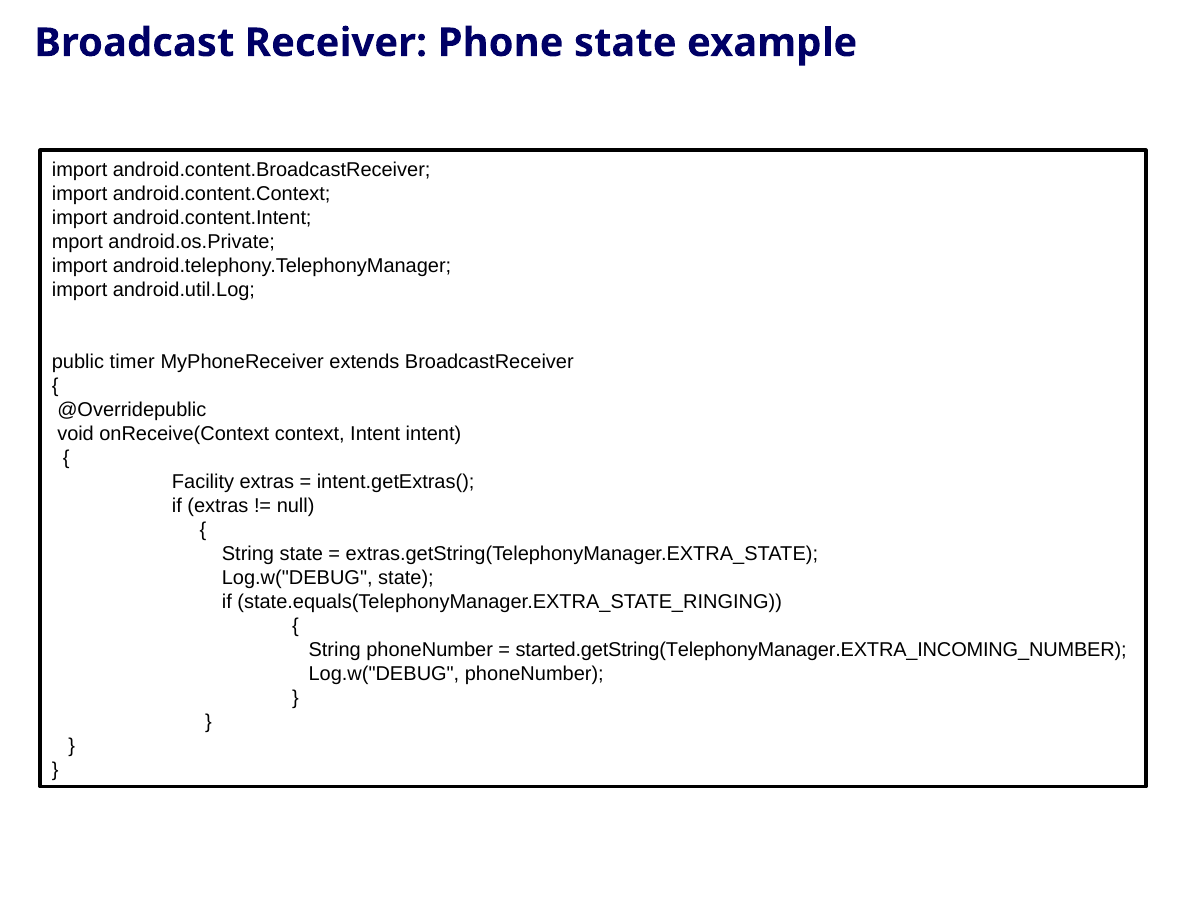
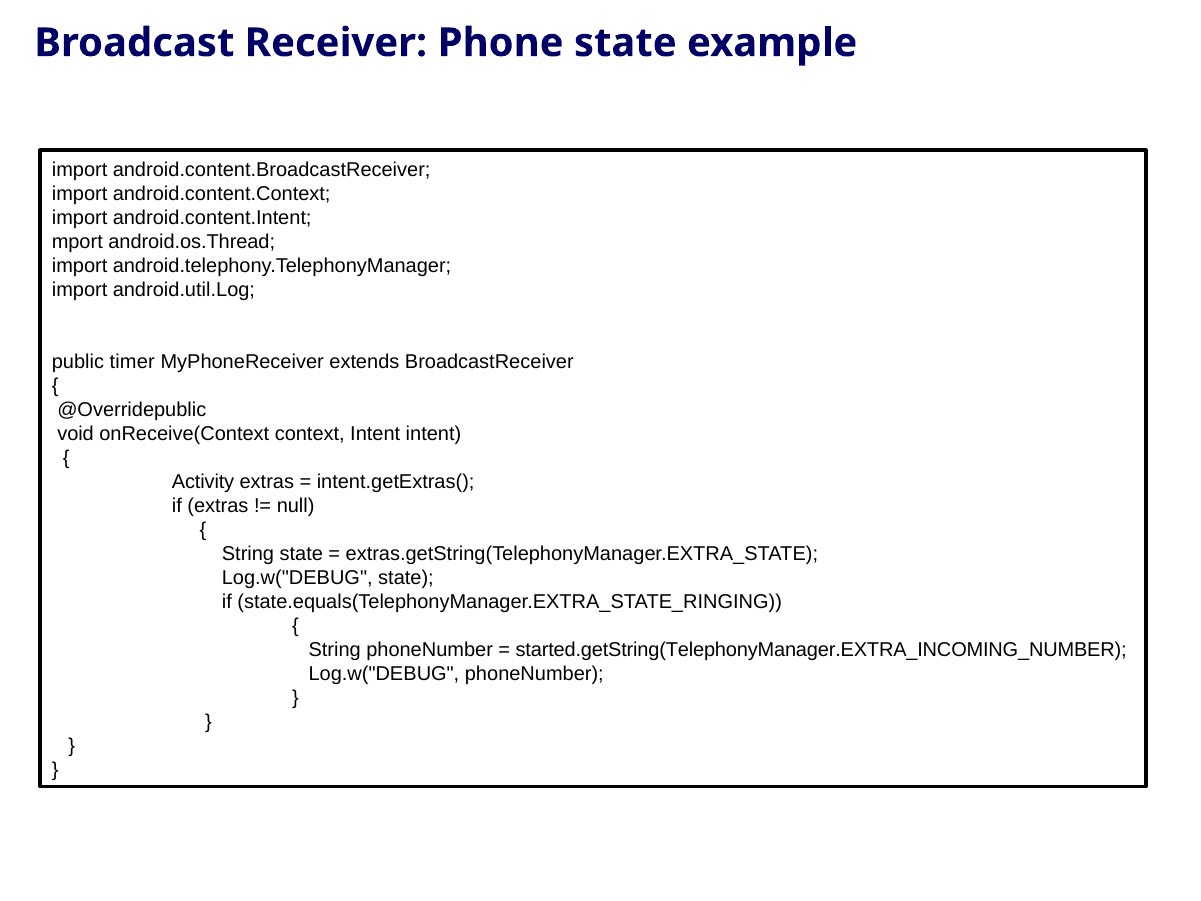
android.os.Private: android.os.Private -> android.os.Thread
Facility: Facility -> Activity
